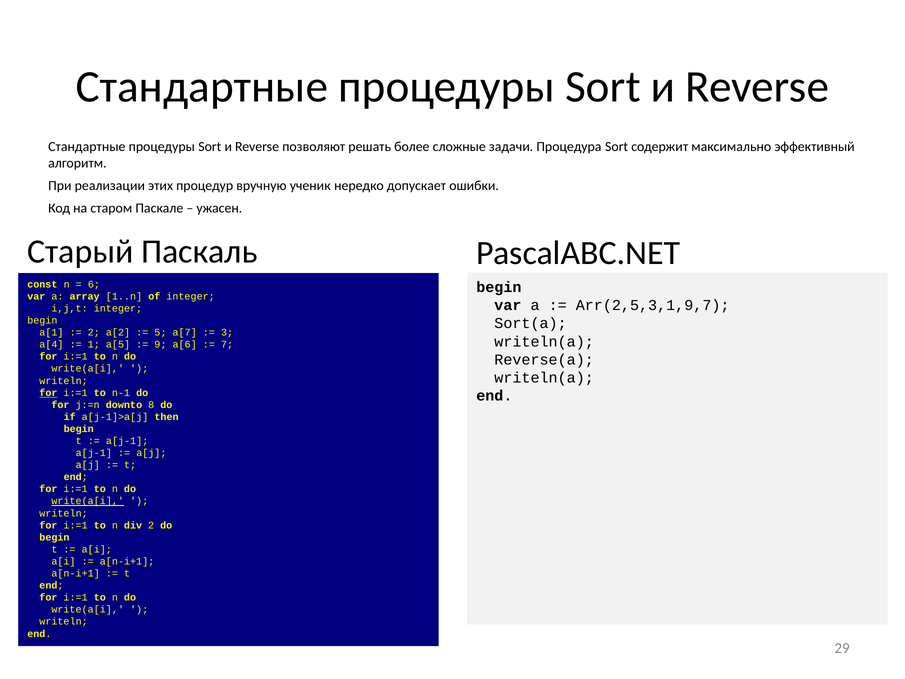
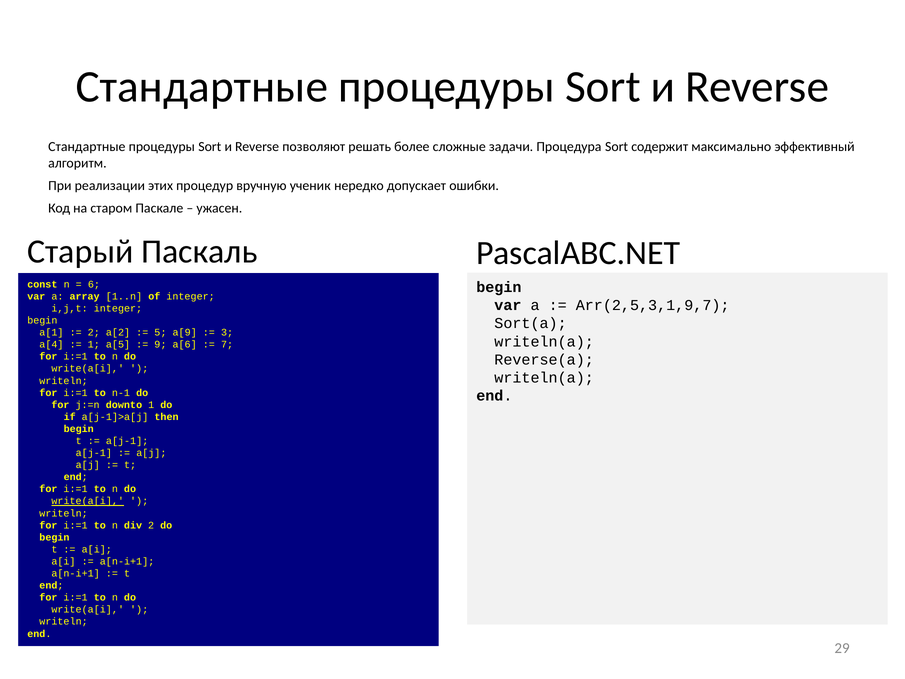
a[7: a[7 -> a[9
for at (48, 393) underline: present -> none
downto 8: 8 -> 1
